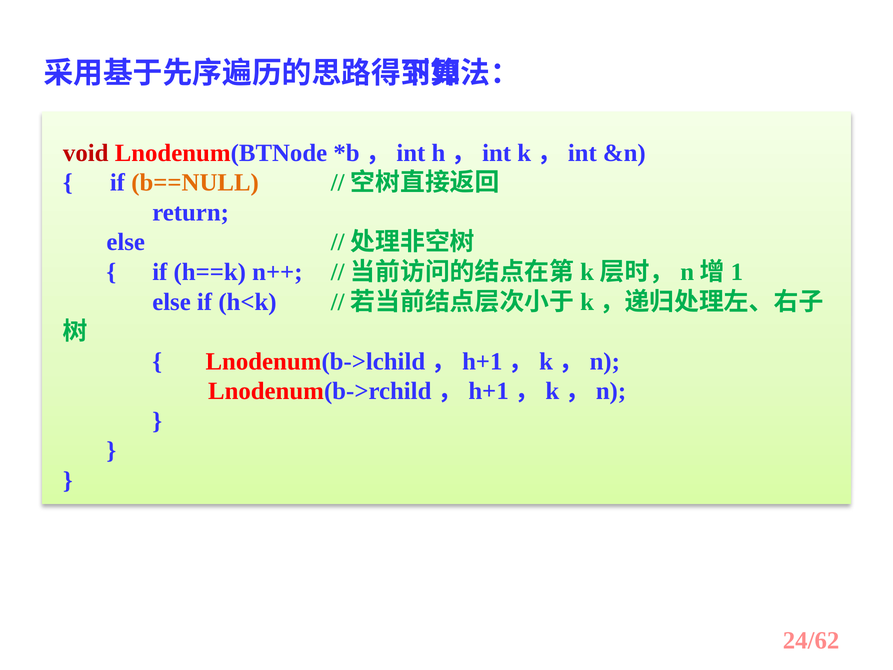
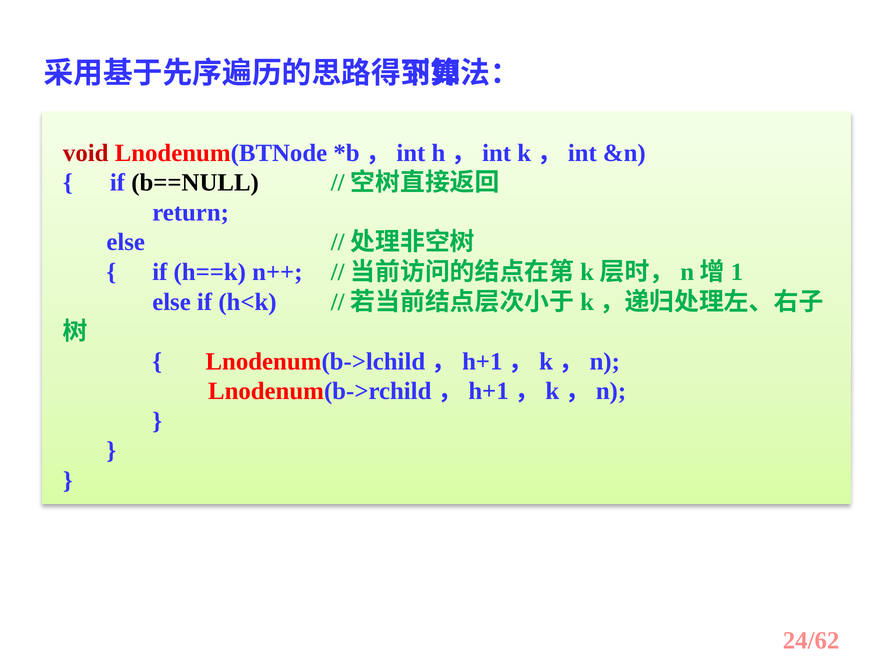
b==NULL colour: orange -> black
